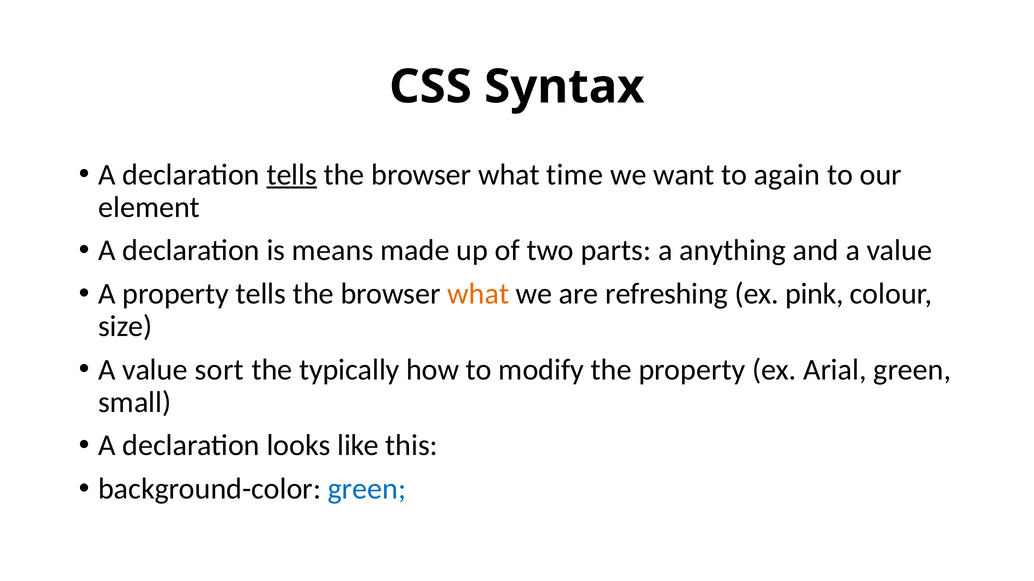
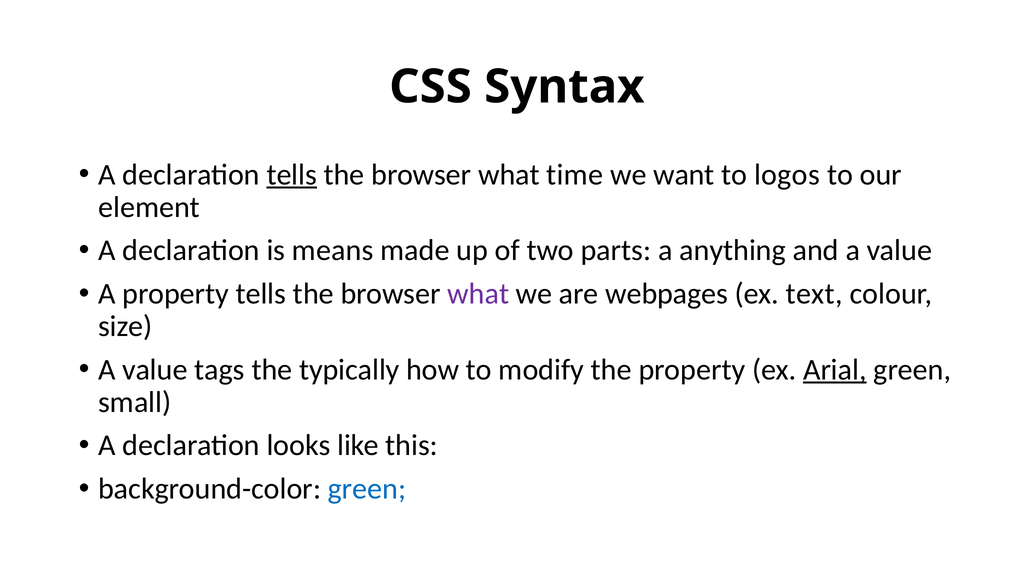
again: again -> logos
what at (478, 294) colour: orange -> purple
refreshing: refreshing -> webpages
pink: pink -> text
sort: sort -> tags
Arial underline: none -> present
